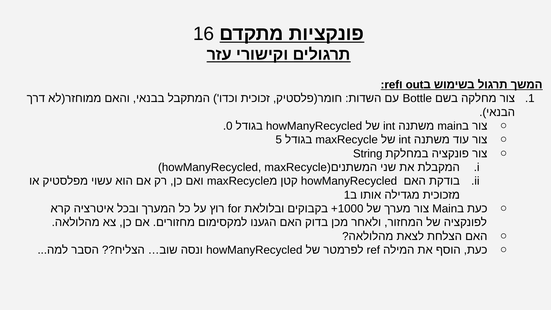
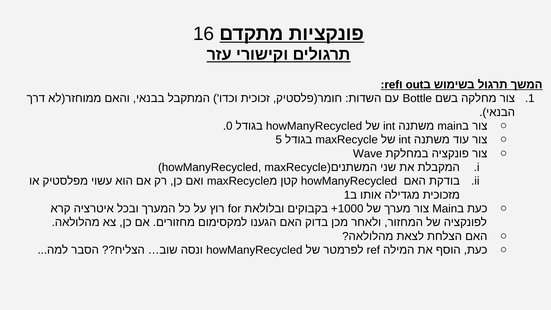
String: String -> Wave
